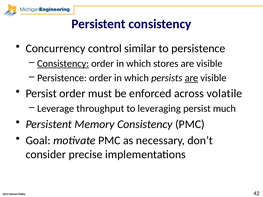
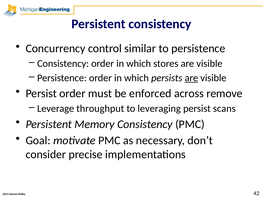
Consistency at (63, 64) underline: present -> none
volatile: volatile -> remove
much: much -> scans
